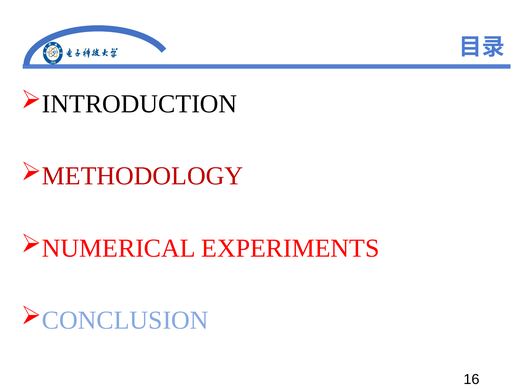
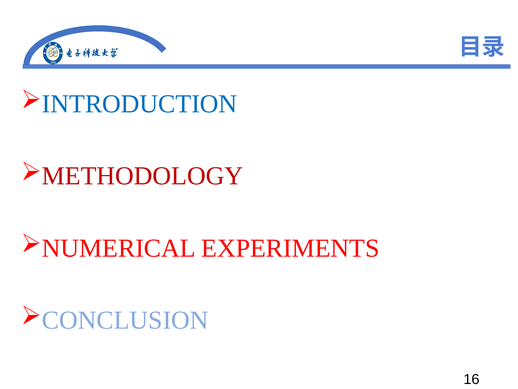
INTRODUCTION colour: black -> blue
